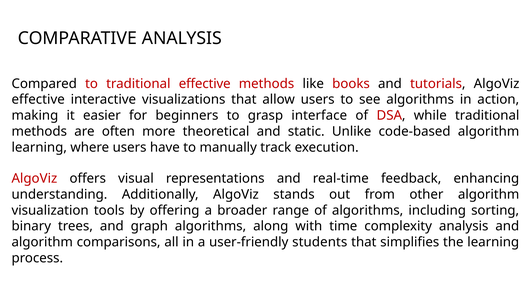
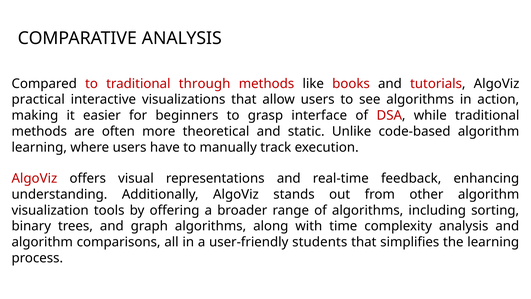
traditional effective: effective -> through
effective at (38, 99): effective -> practical
